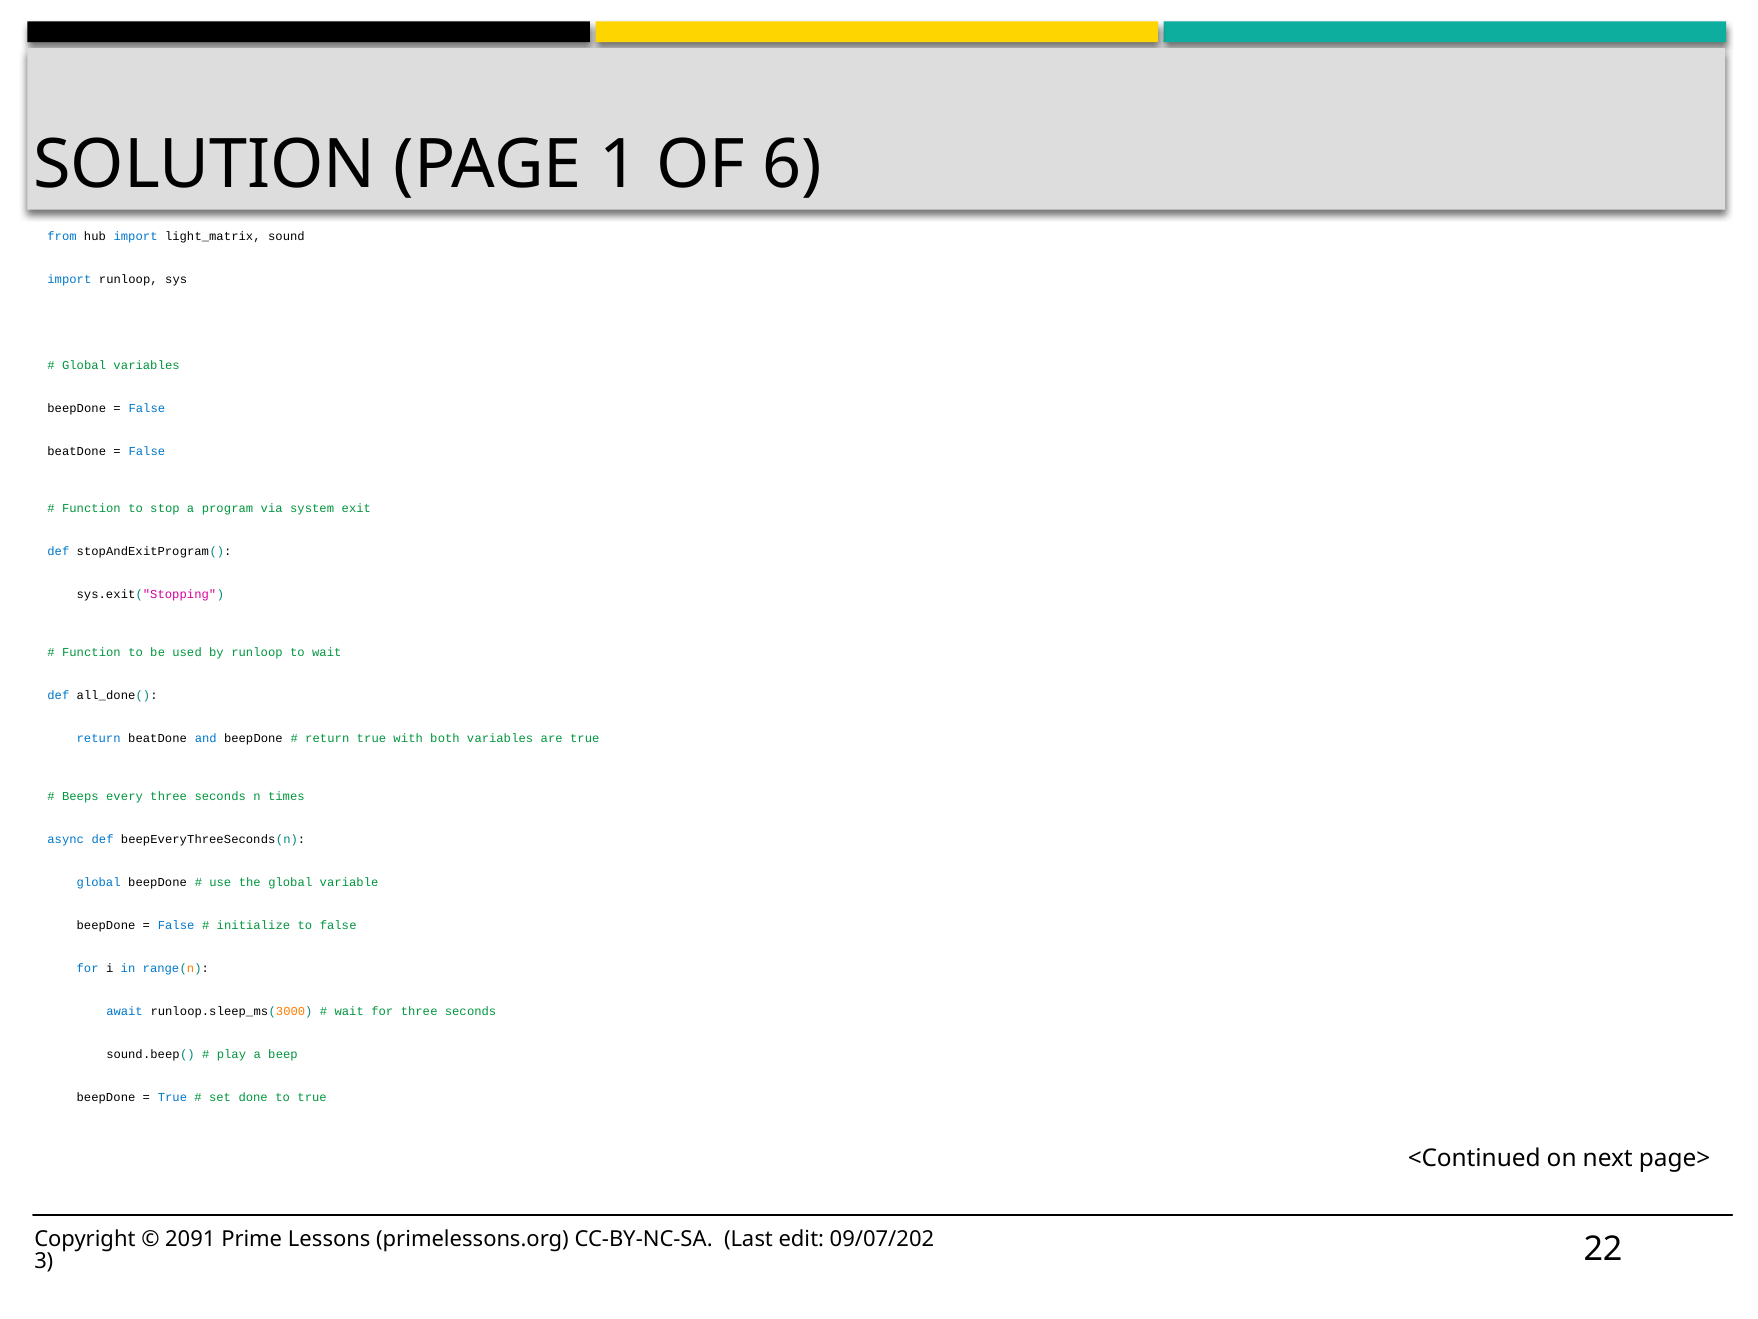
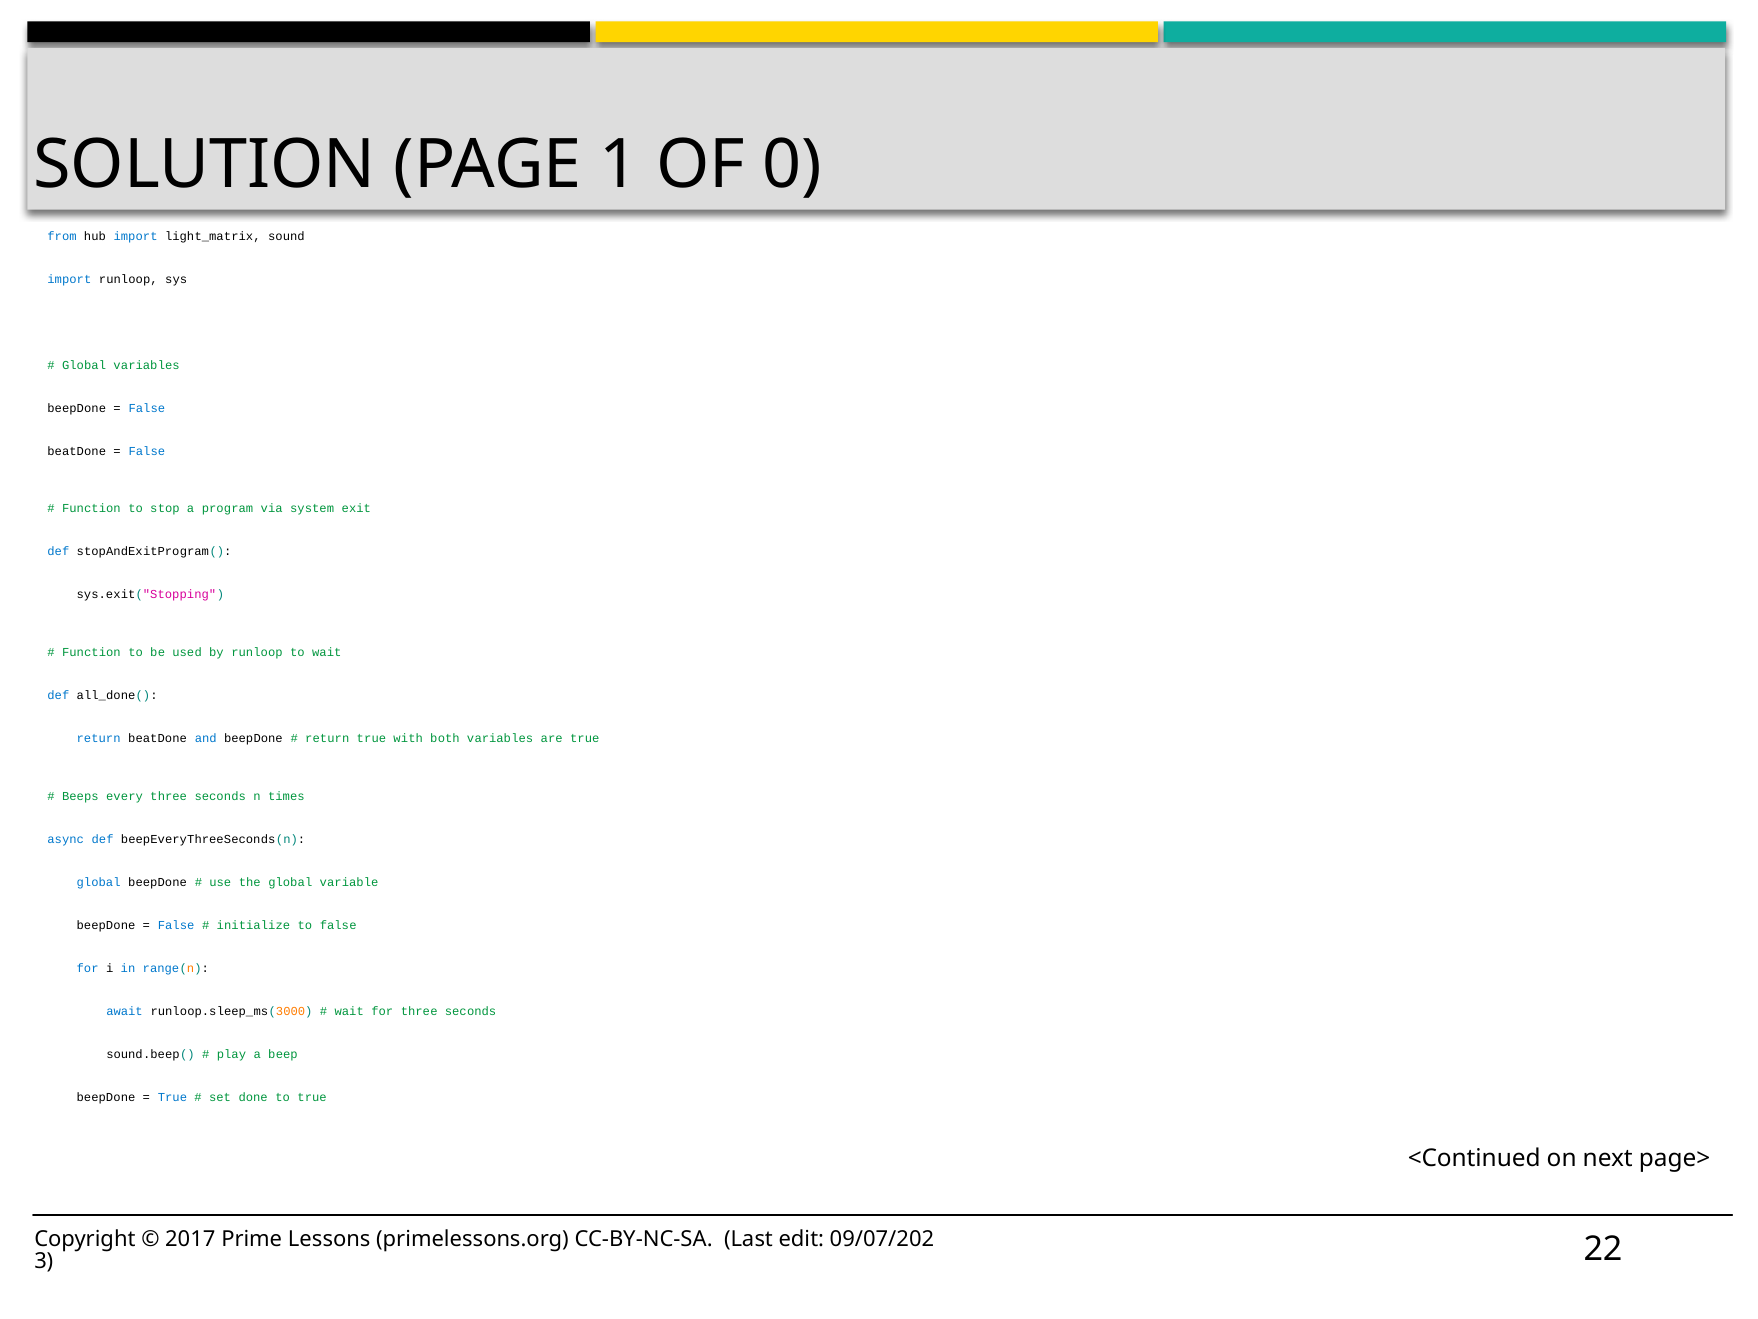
6: 6 -> 0
2091: 2091 -> 2017
